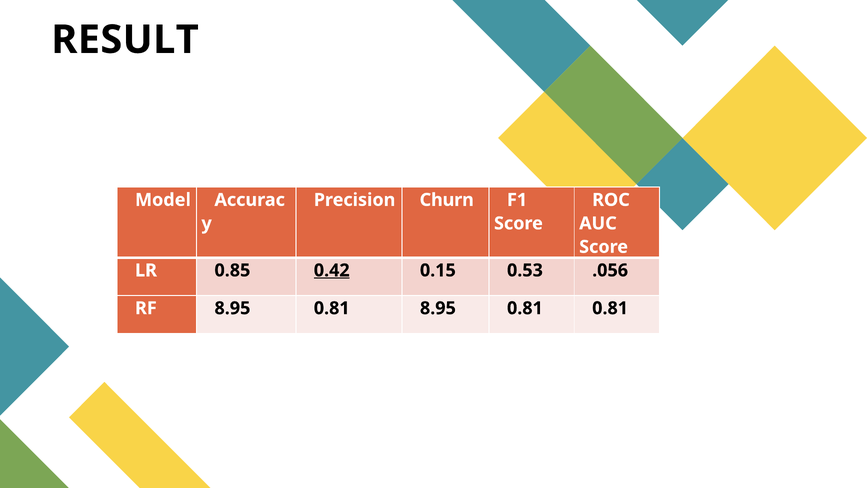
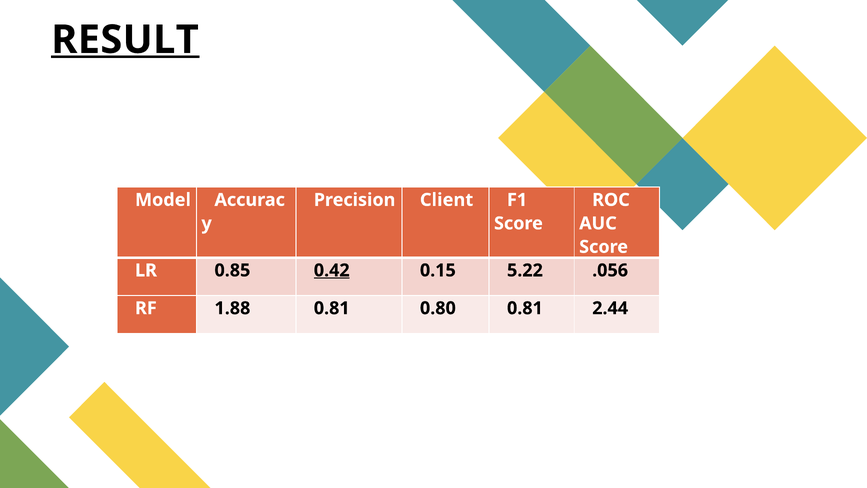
RESULT underline: none -> present
Churn: Churn -> Client
0.53: 0.53 -> 5.22
RF 8.95: 8.95 -> 1.88
0.81 8.95: 8.95 -> 0.80
0.81 0.81: 0.81 -> 2.44
